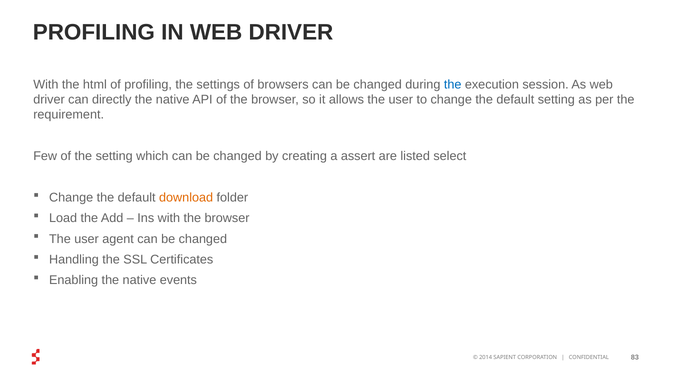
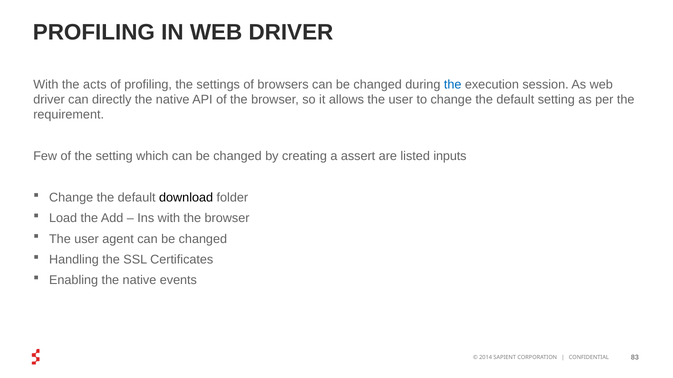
html: html -> acts
select: select -> inputs
download colour: orange -> black
